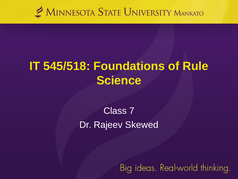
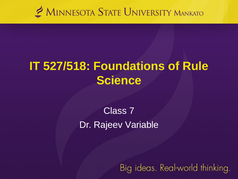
545/518: 545/518 -> 527/518
Skewed: Skewed -> Variable
